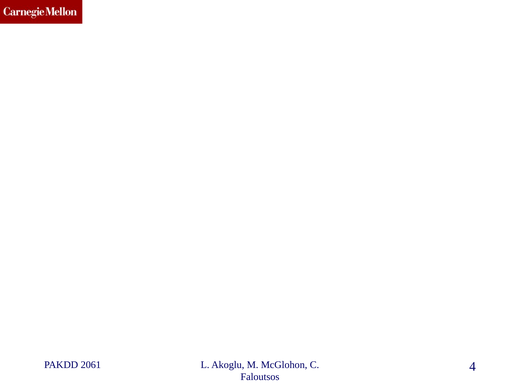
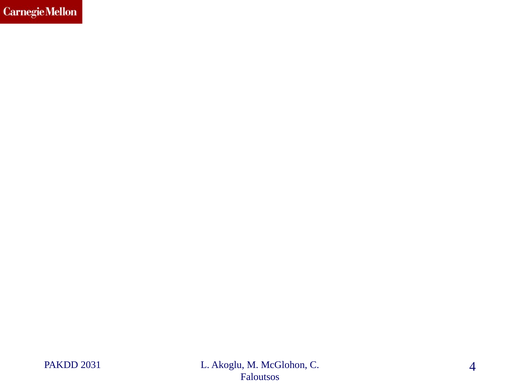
2061: 2061 -> 2031
